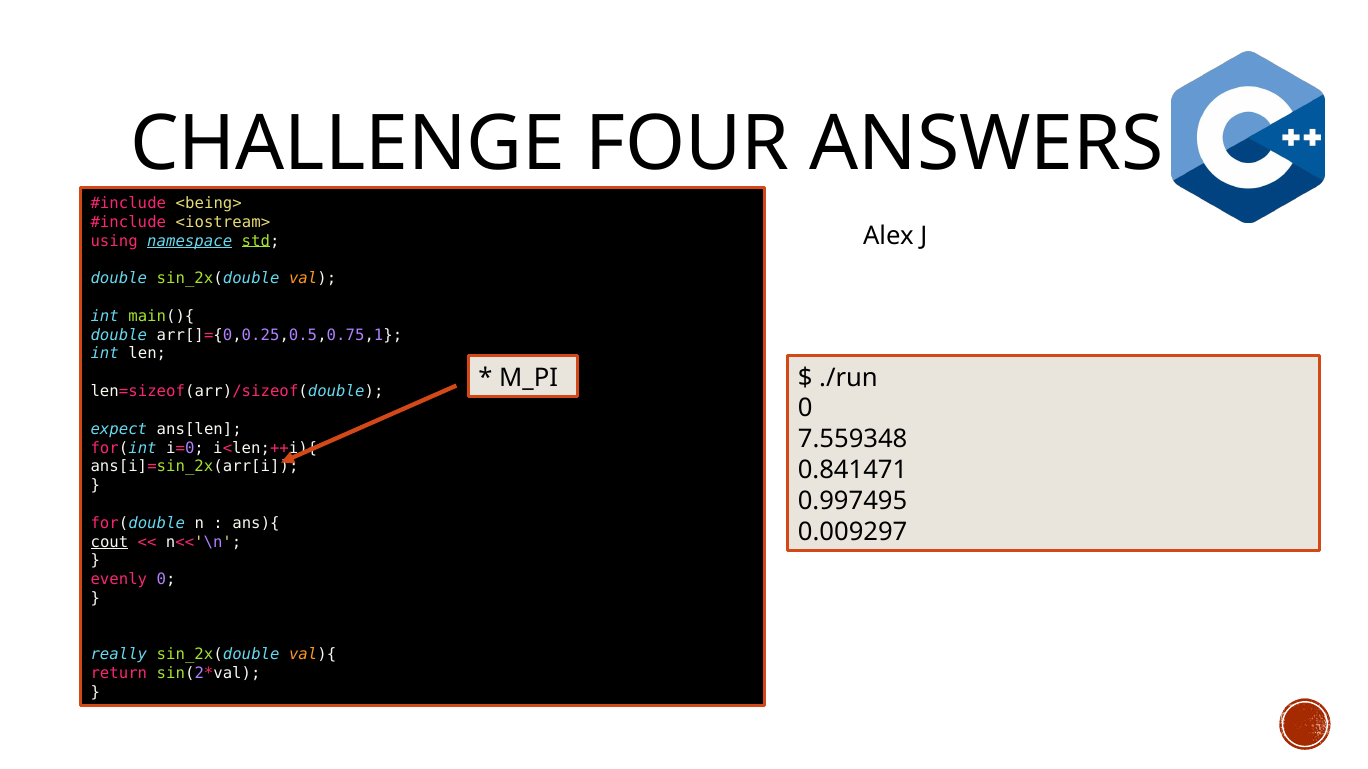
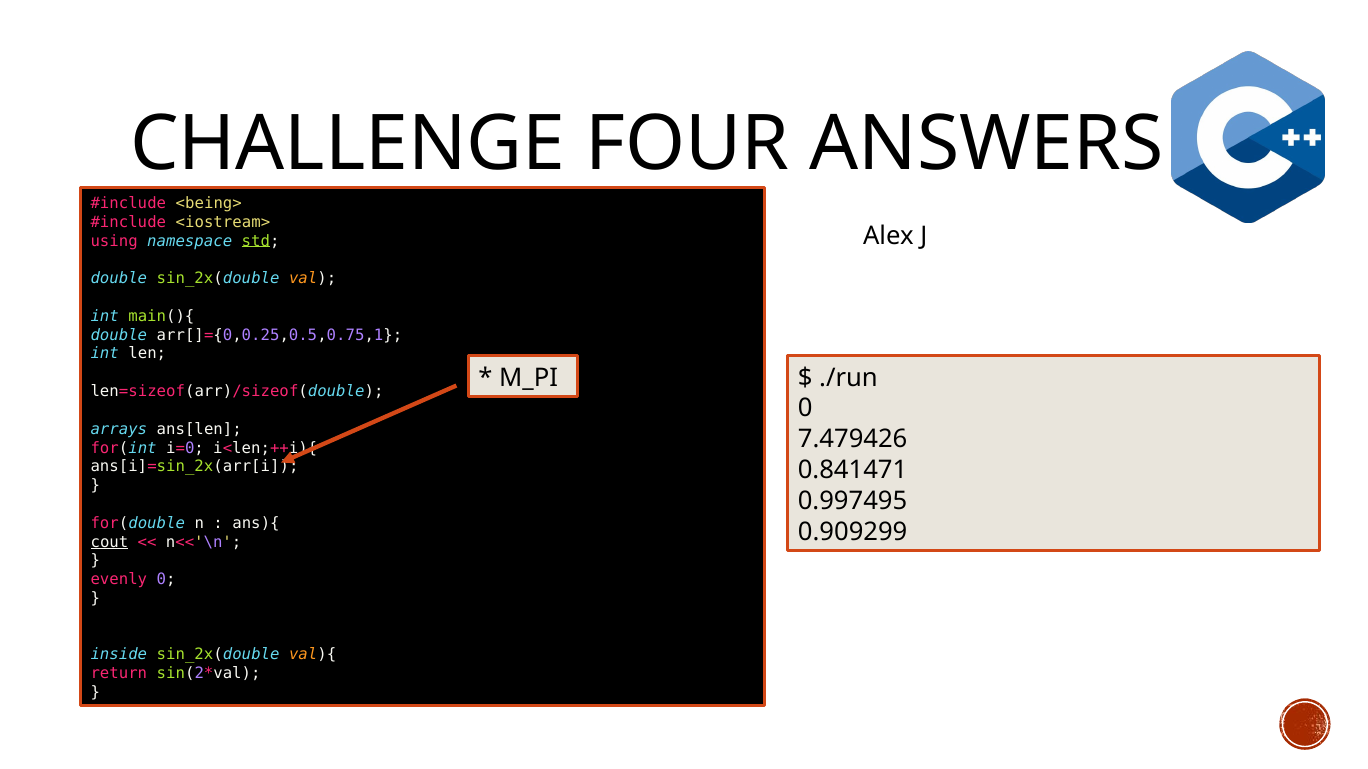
namespace underline: present -> none
expect: expect -> arrays
7.559348: 7.559348 -> 7.479426
0.009297: 0.009297 -> 0.909299
really: really -> inside
